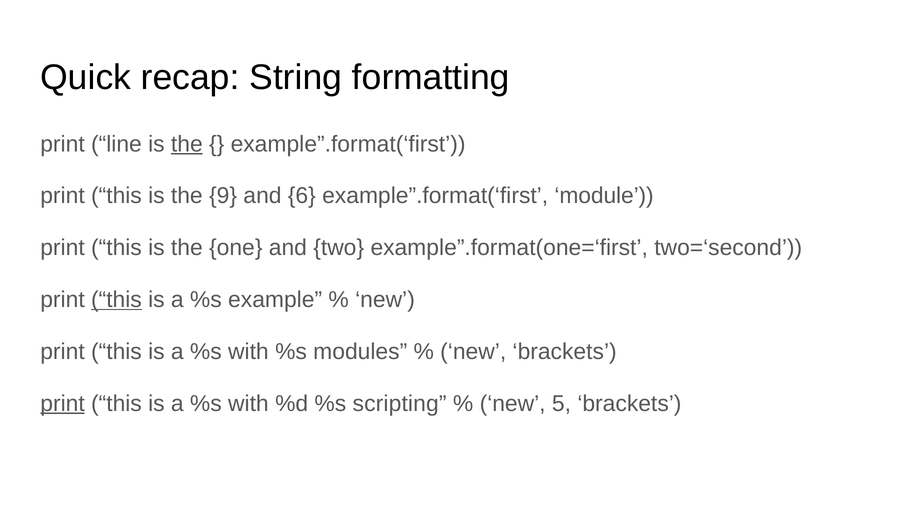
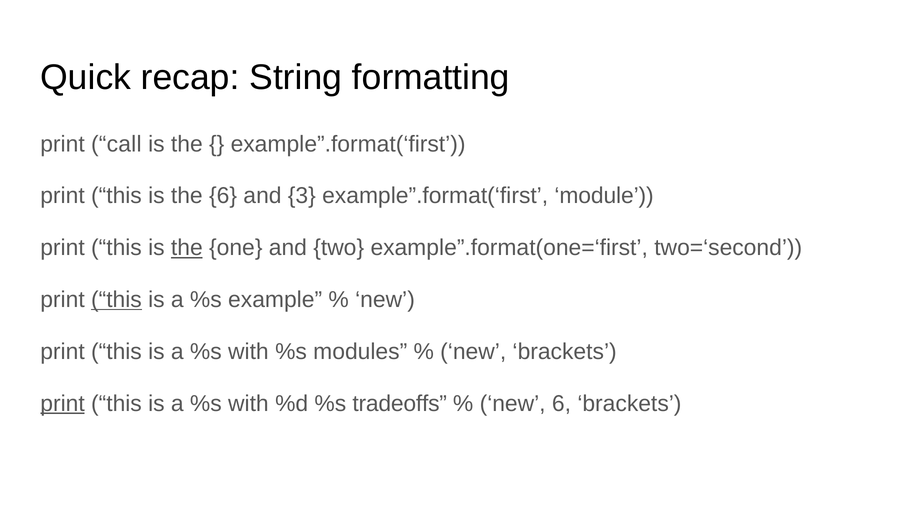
line: line -> call
the at (187, 144) underline: present -> none
the 9: 9 -> 6
6: 6 -> 3
the at (187, 248) underline: none -> present
scripting: scripting -> tradeoffs
new 5: 5 -> 6
